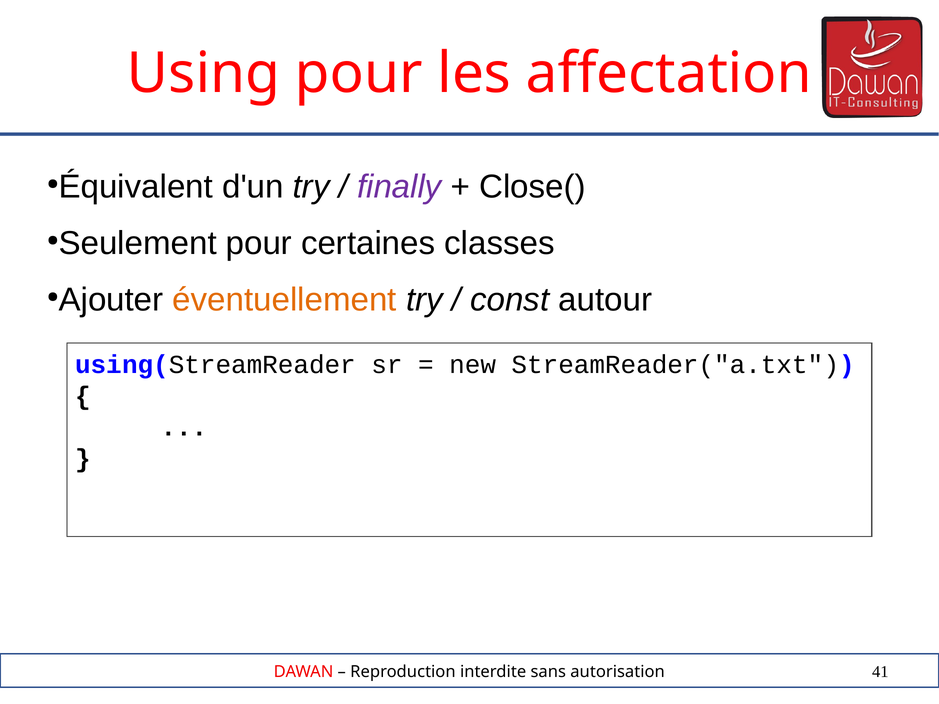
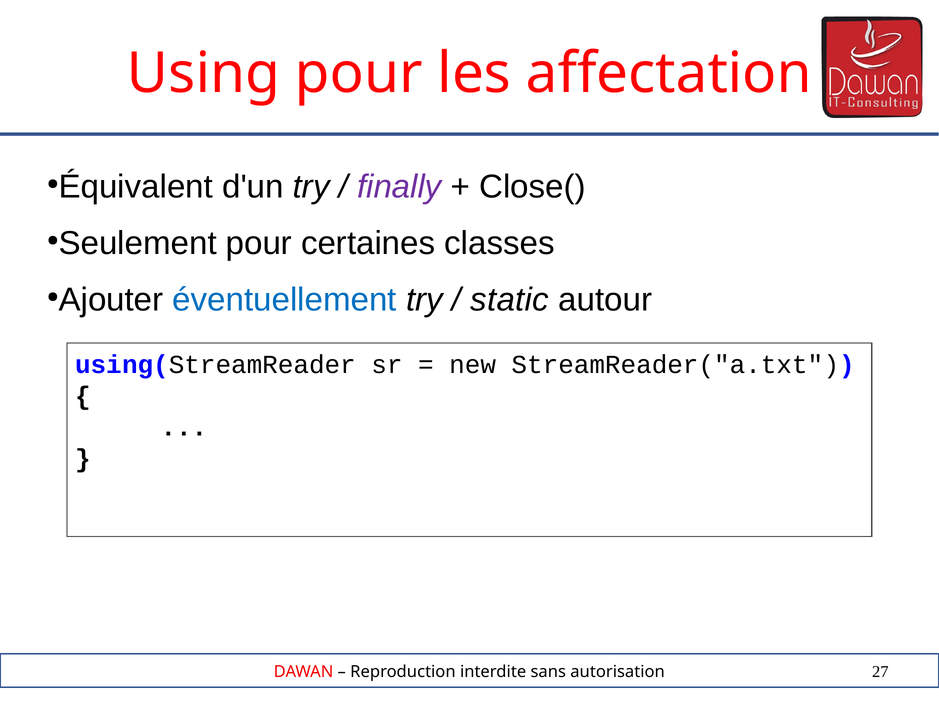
éventuellement colour: orange -> blue
const: const -> static
41: 41 -> 27
